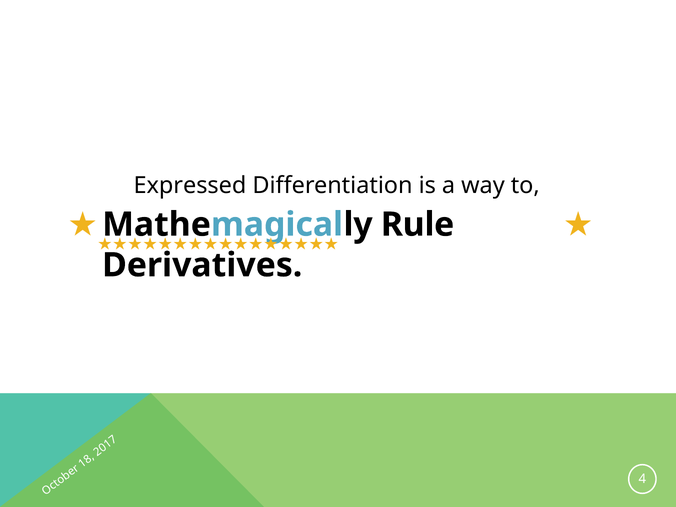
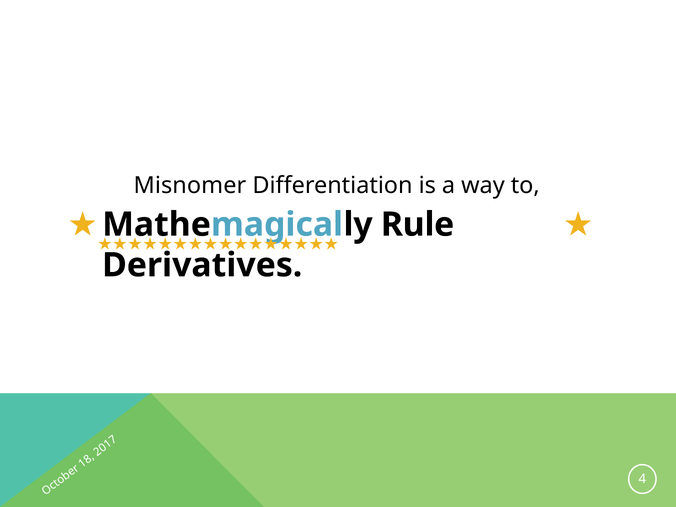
Expressed: Expressed -> Misnomer
